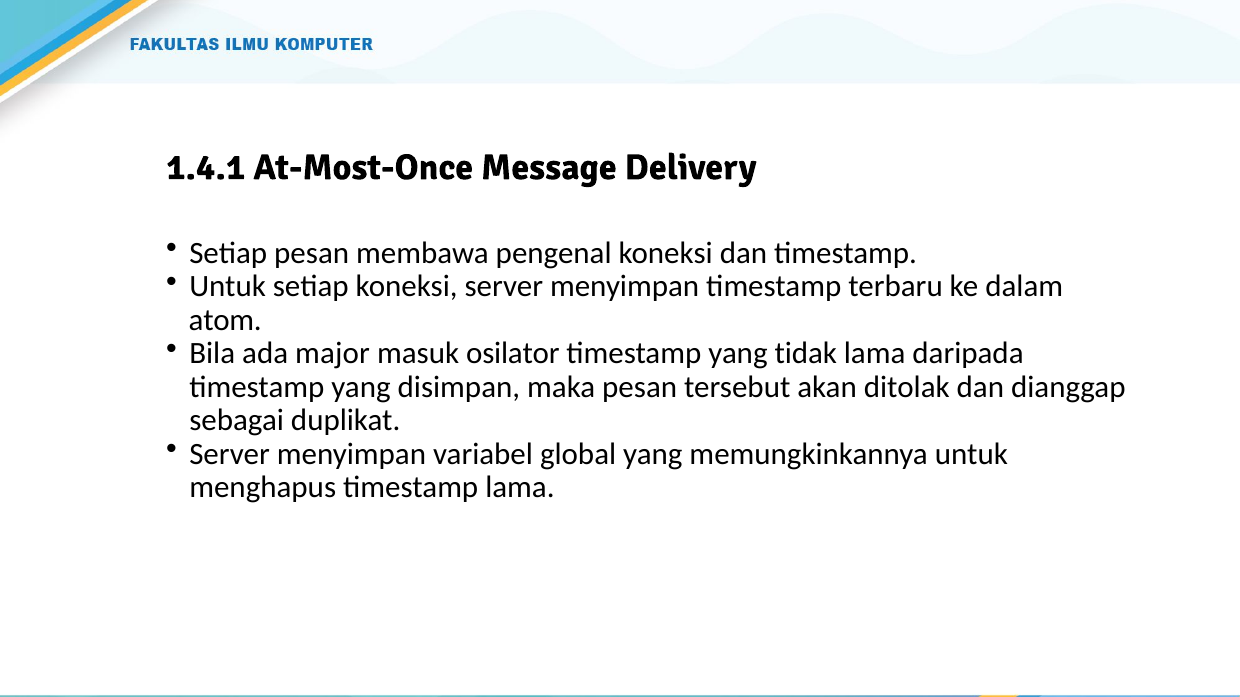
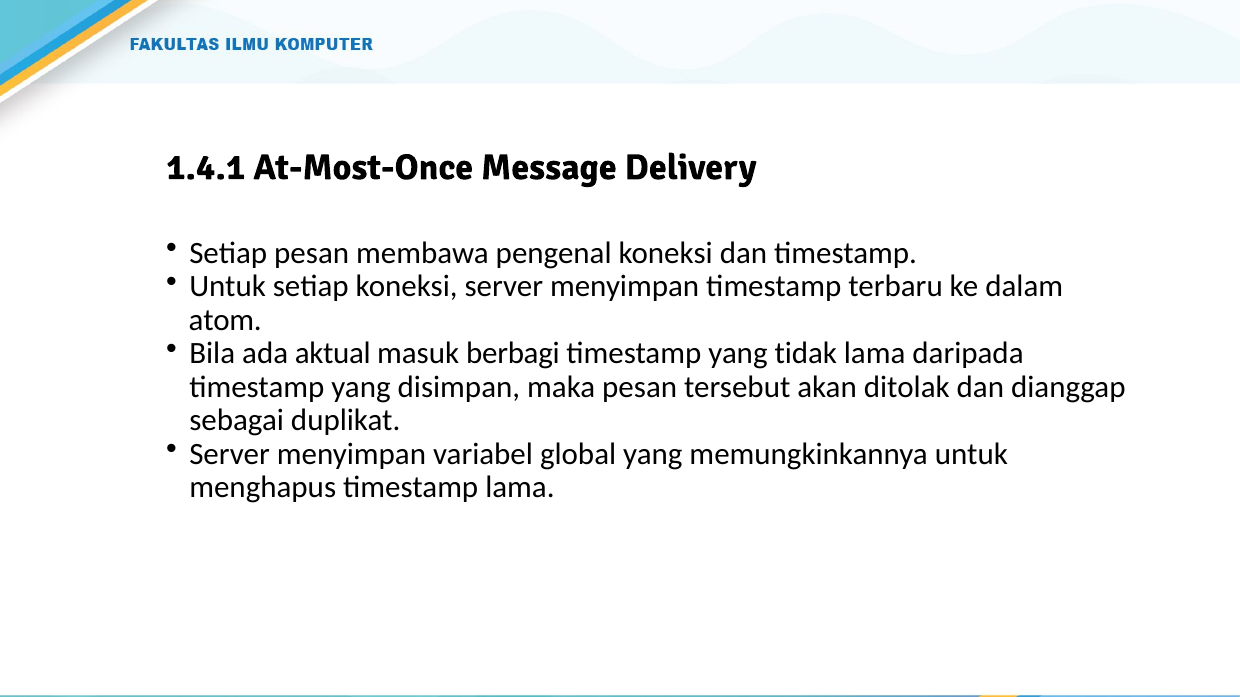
major: major -> aktual
osilator: osilator -> berbagi
